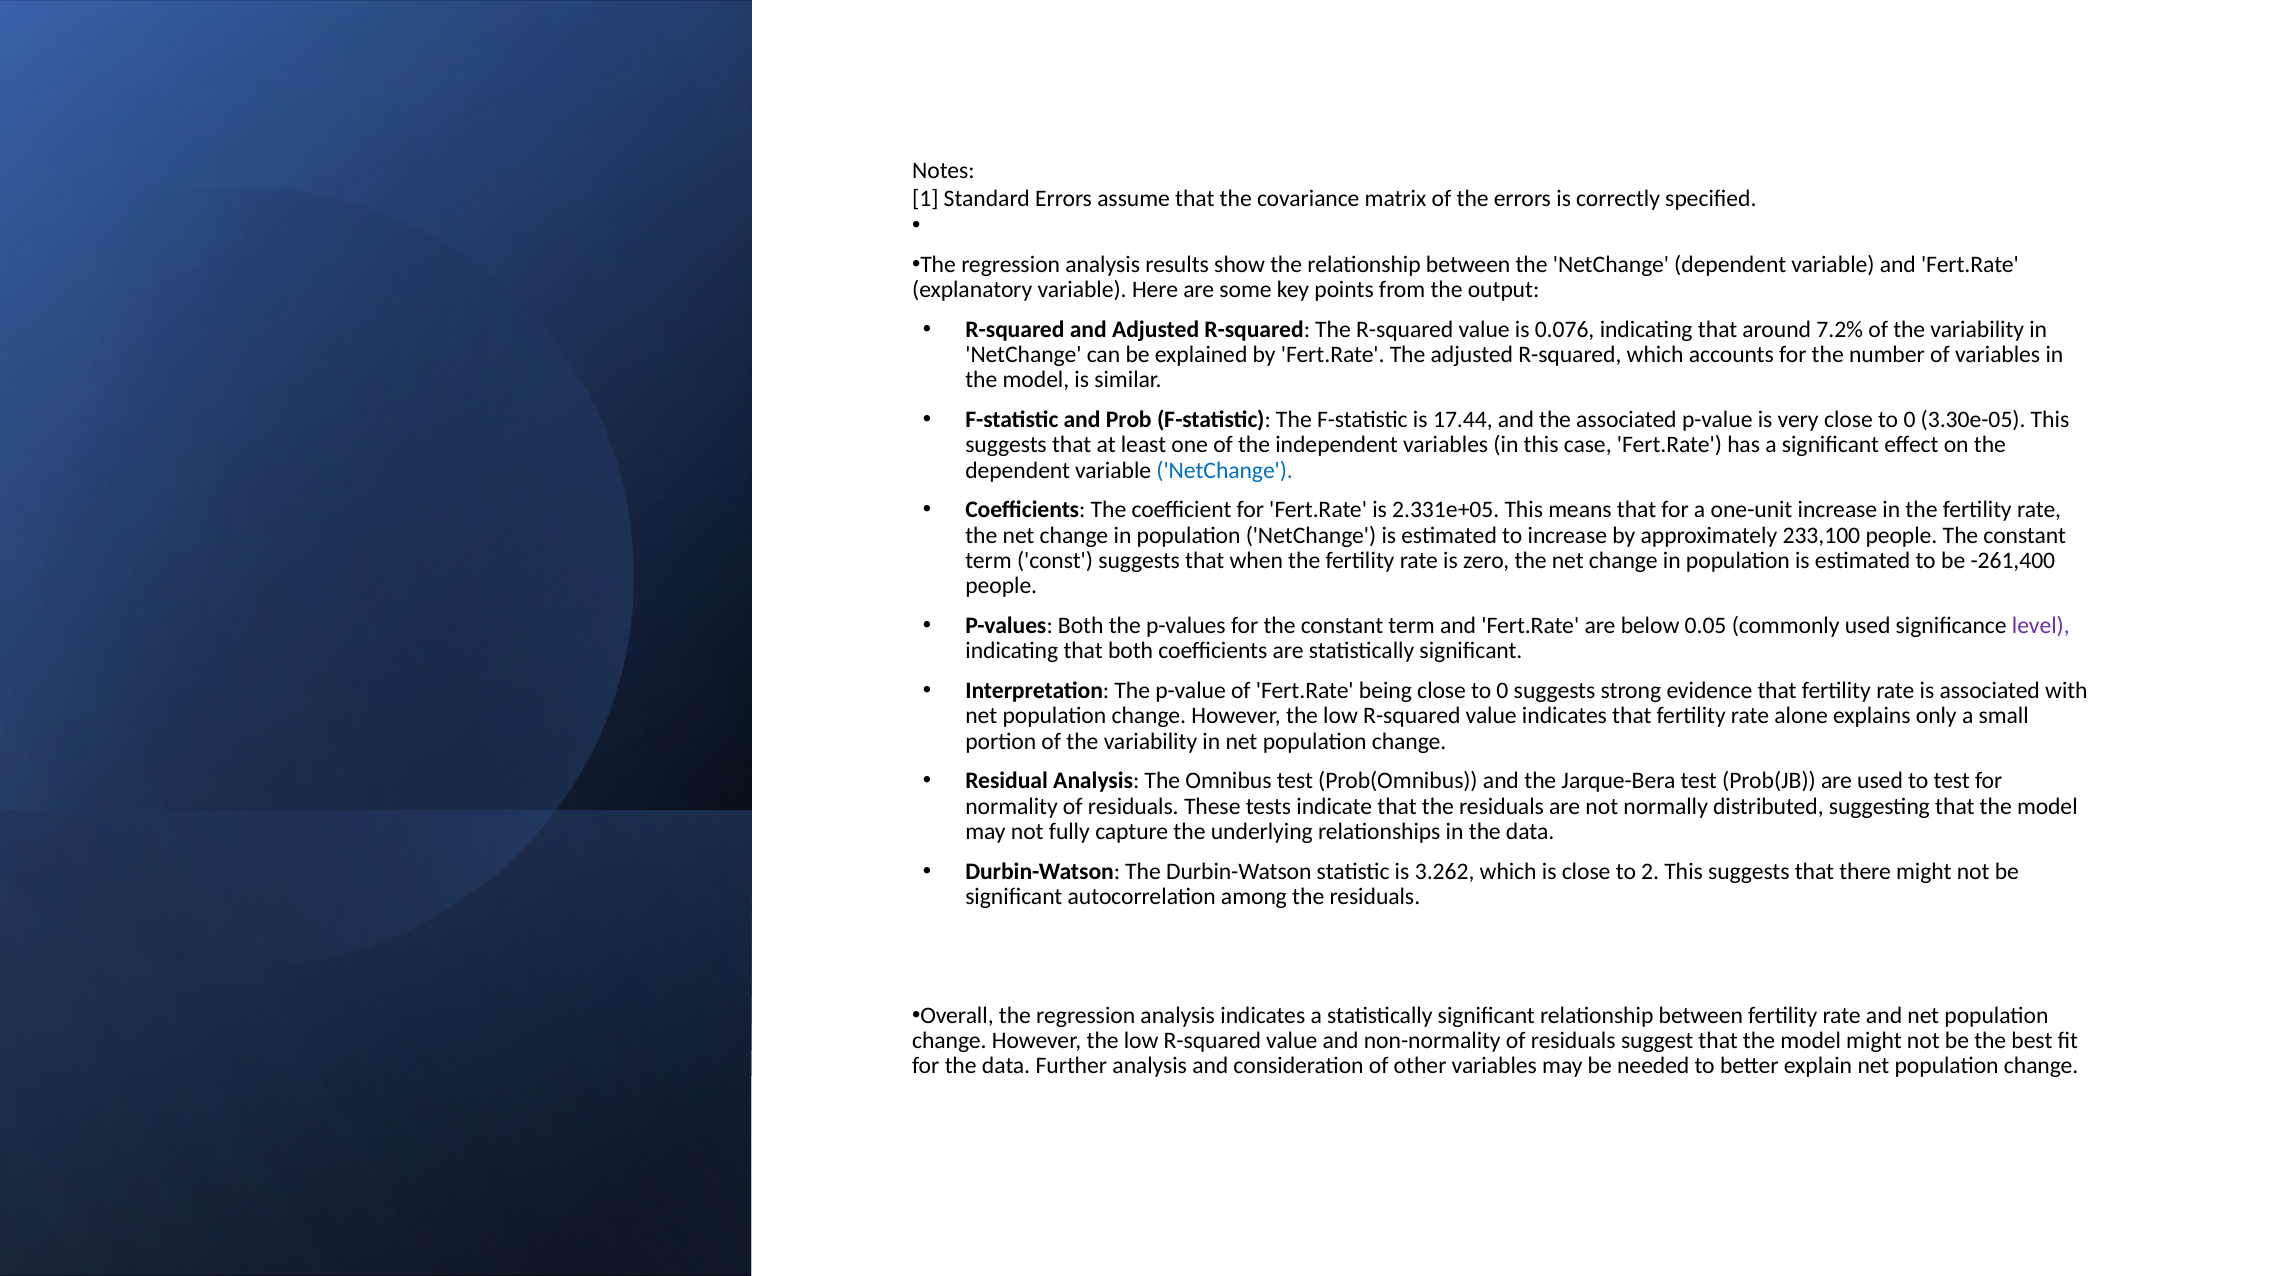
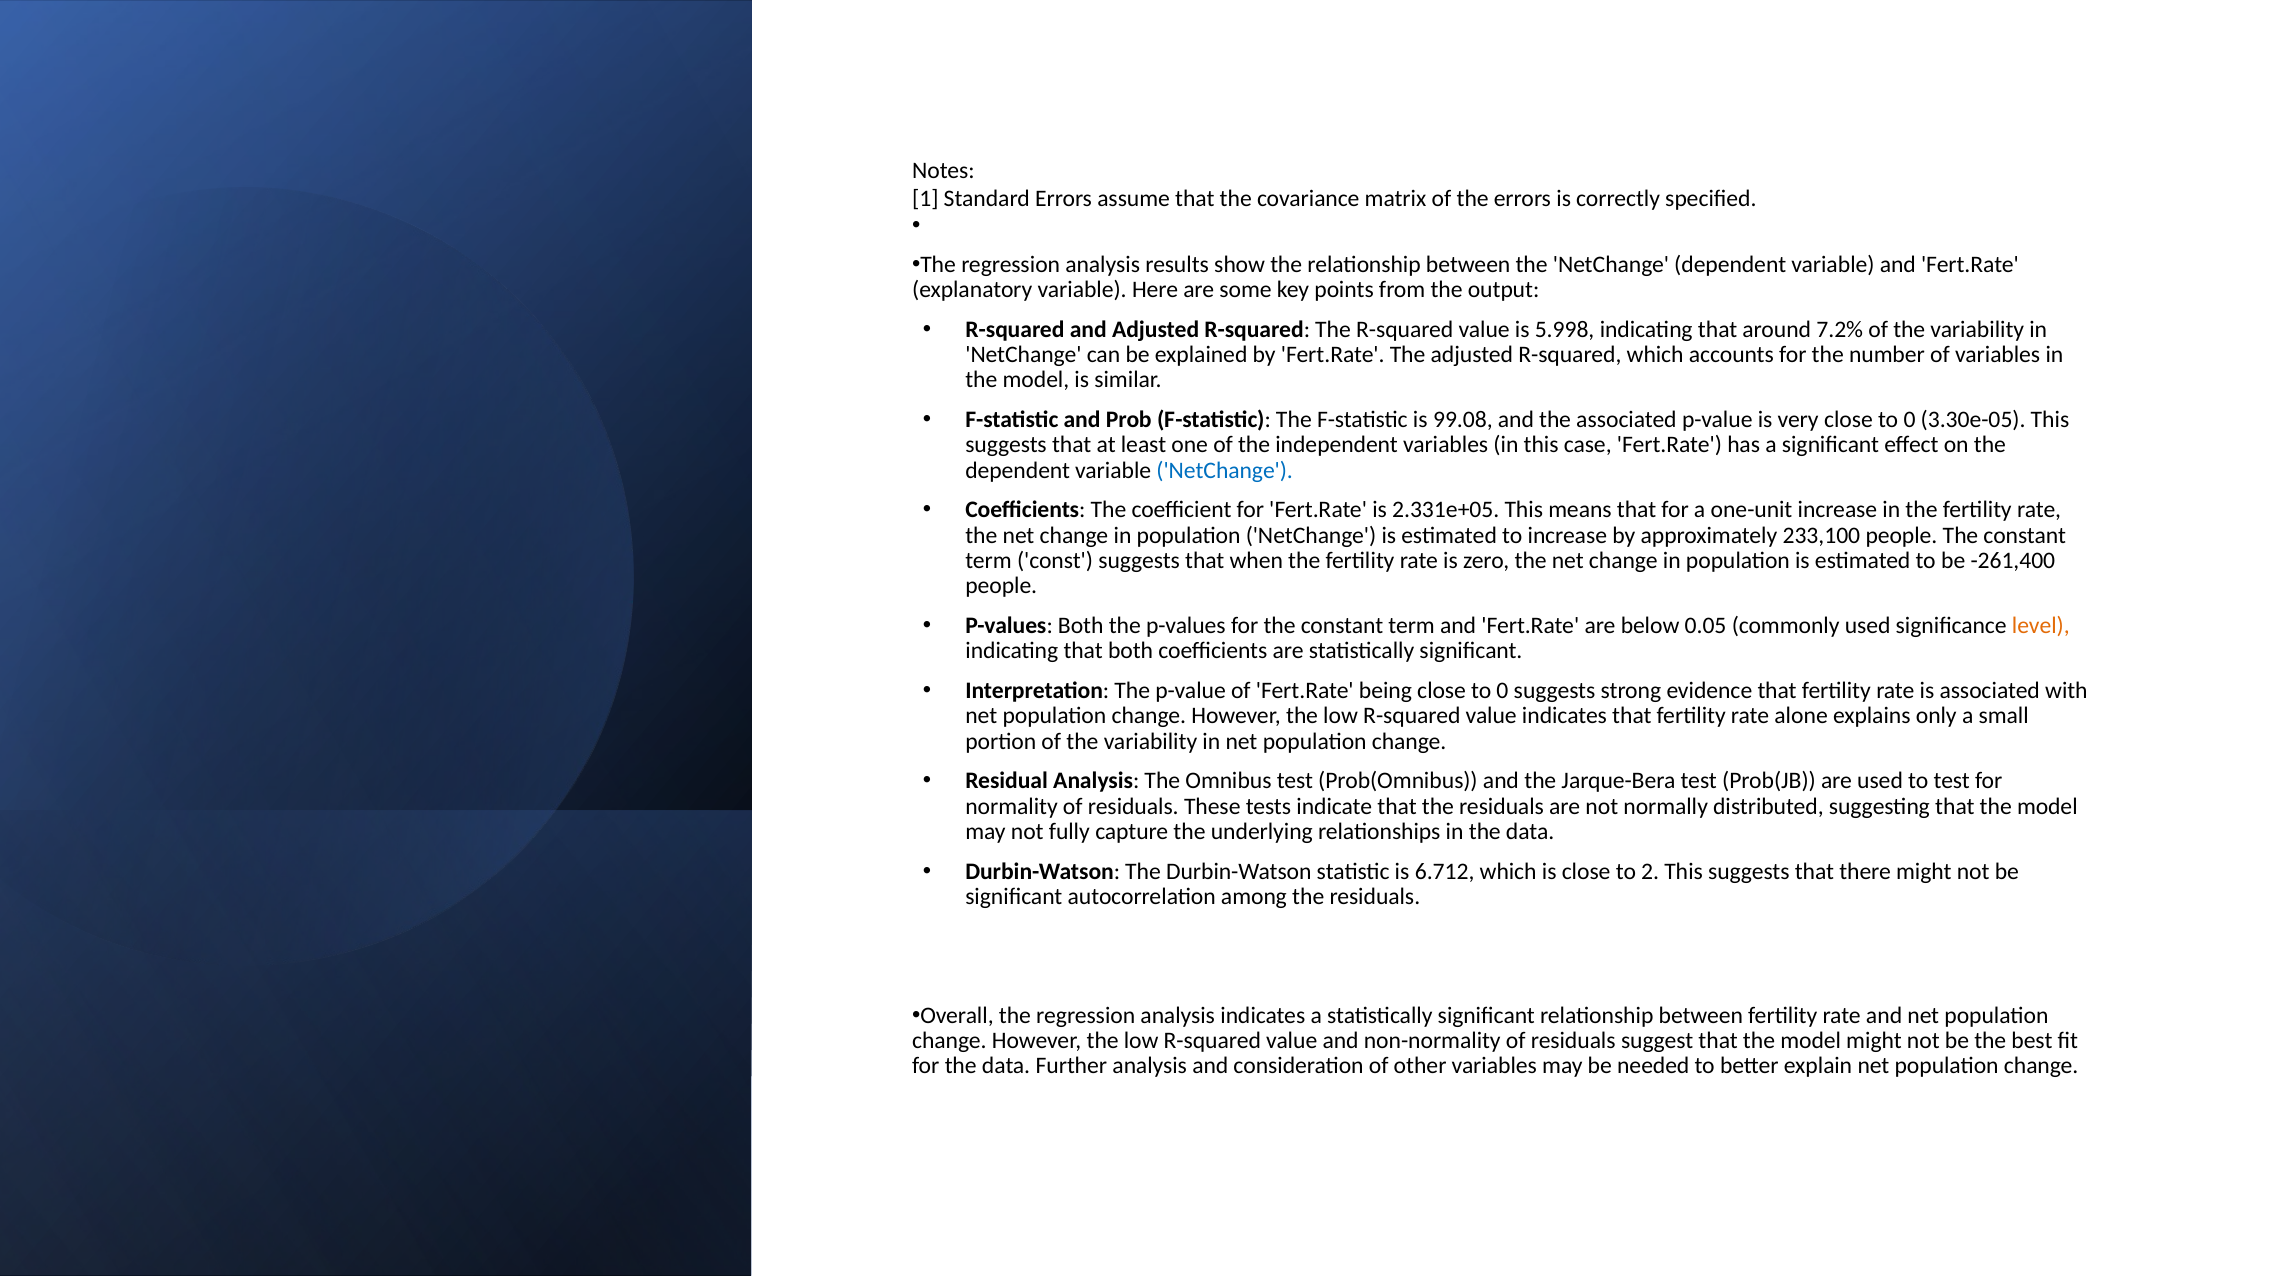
0.076: 0.076 -> 5.998
17.44: 17.44 -> 99.08
level colour: purple -> orange
3.262: 3.262 -> 6.712
